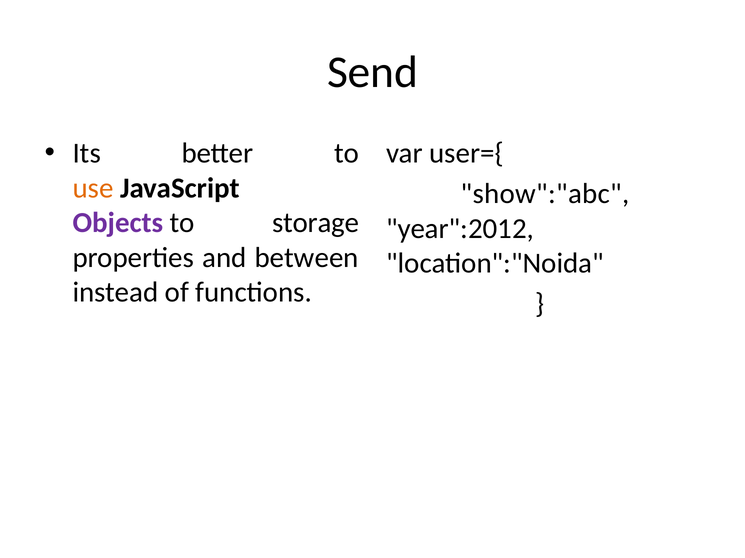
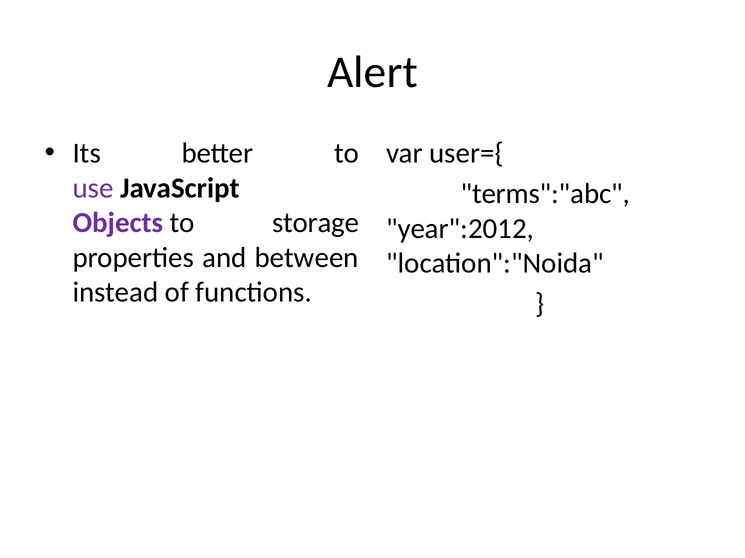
Send: Send -> Alert
use colour: orange -> purple
show":"abc: show":"abc -> terms":"abc
